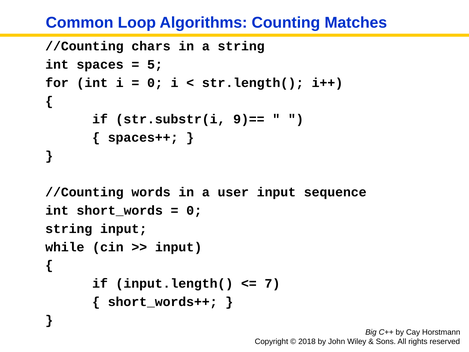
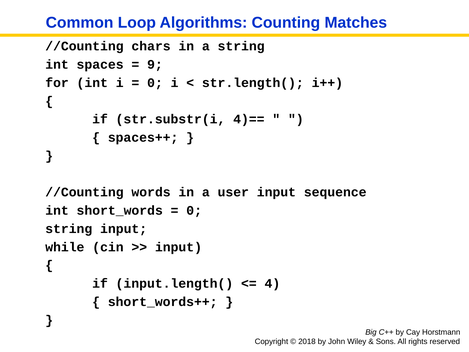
5: 5 -> 9
9)==: 9)== -> 4)==
7: 7 -> 4
